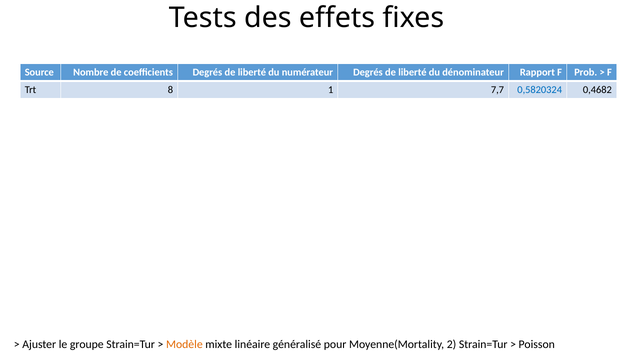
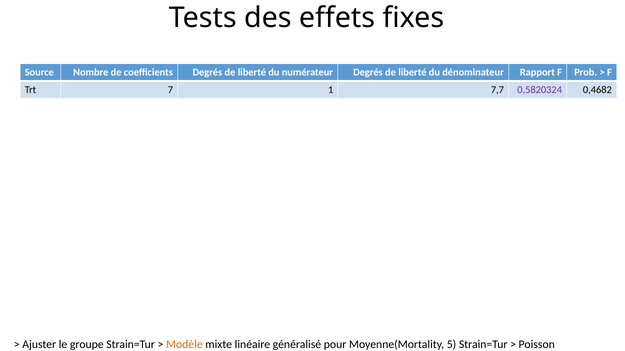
8: 8 -> 7
0,5820324 colour: blue -> purple
2: 2 -> 5
